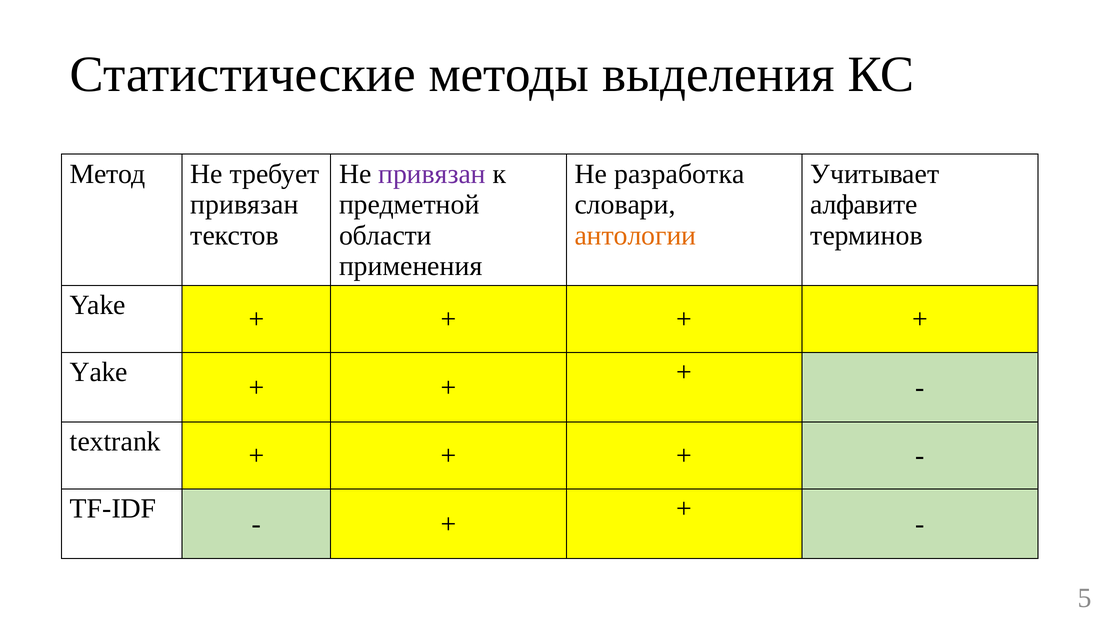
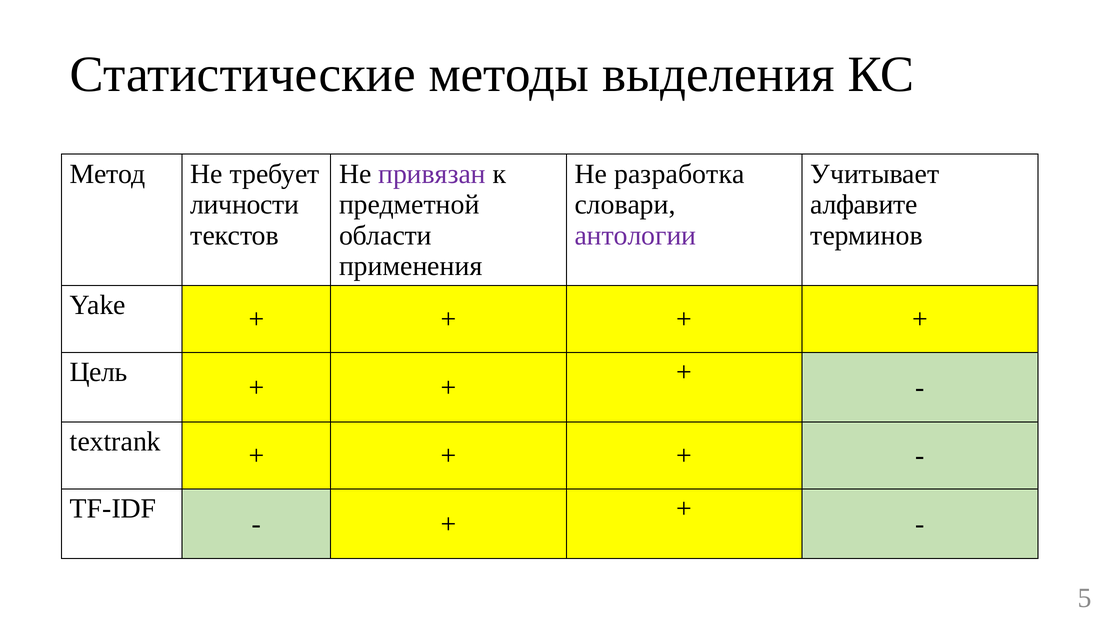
привязан at (244, 205): привязан -> личности
антологии colour: orange -> purple
Yake at (99, 372): Yake -> Цель
